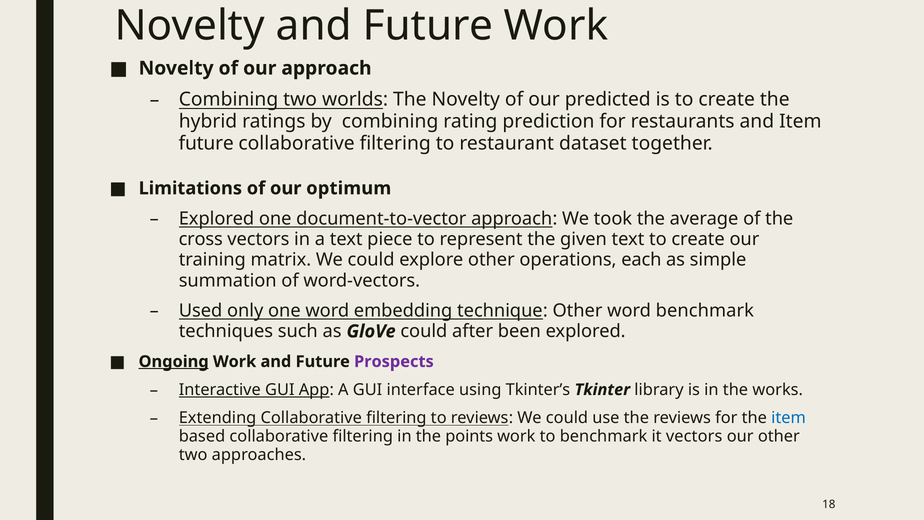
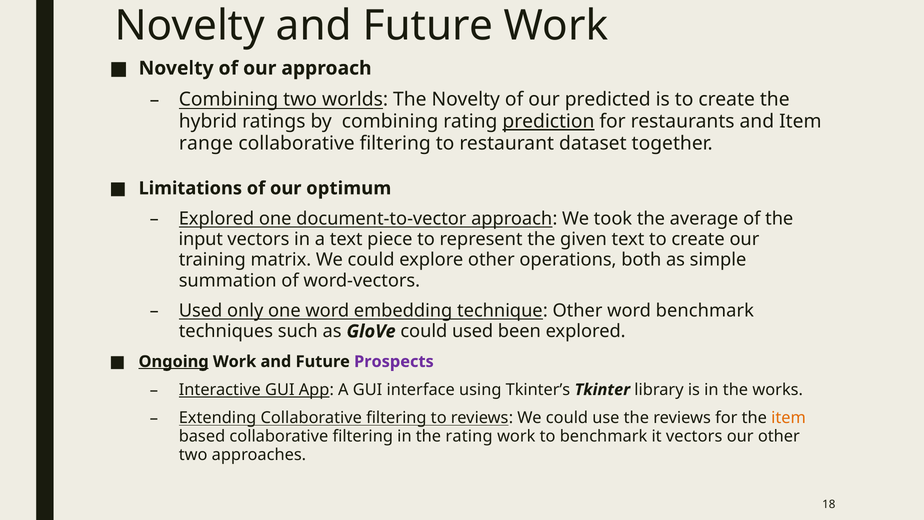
prediction underline: none -> present
future at (206, 143): future -> range
cross: cross -> input
each: each -> both
could after: after -> used
item at (789, 418) colour: blue -> orange
the points: points -> rating
